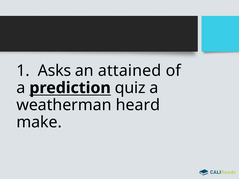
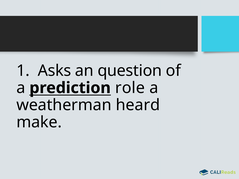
attained: attained -> question
quiz: quiz -> role
